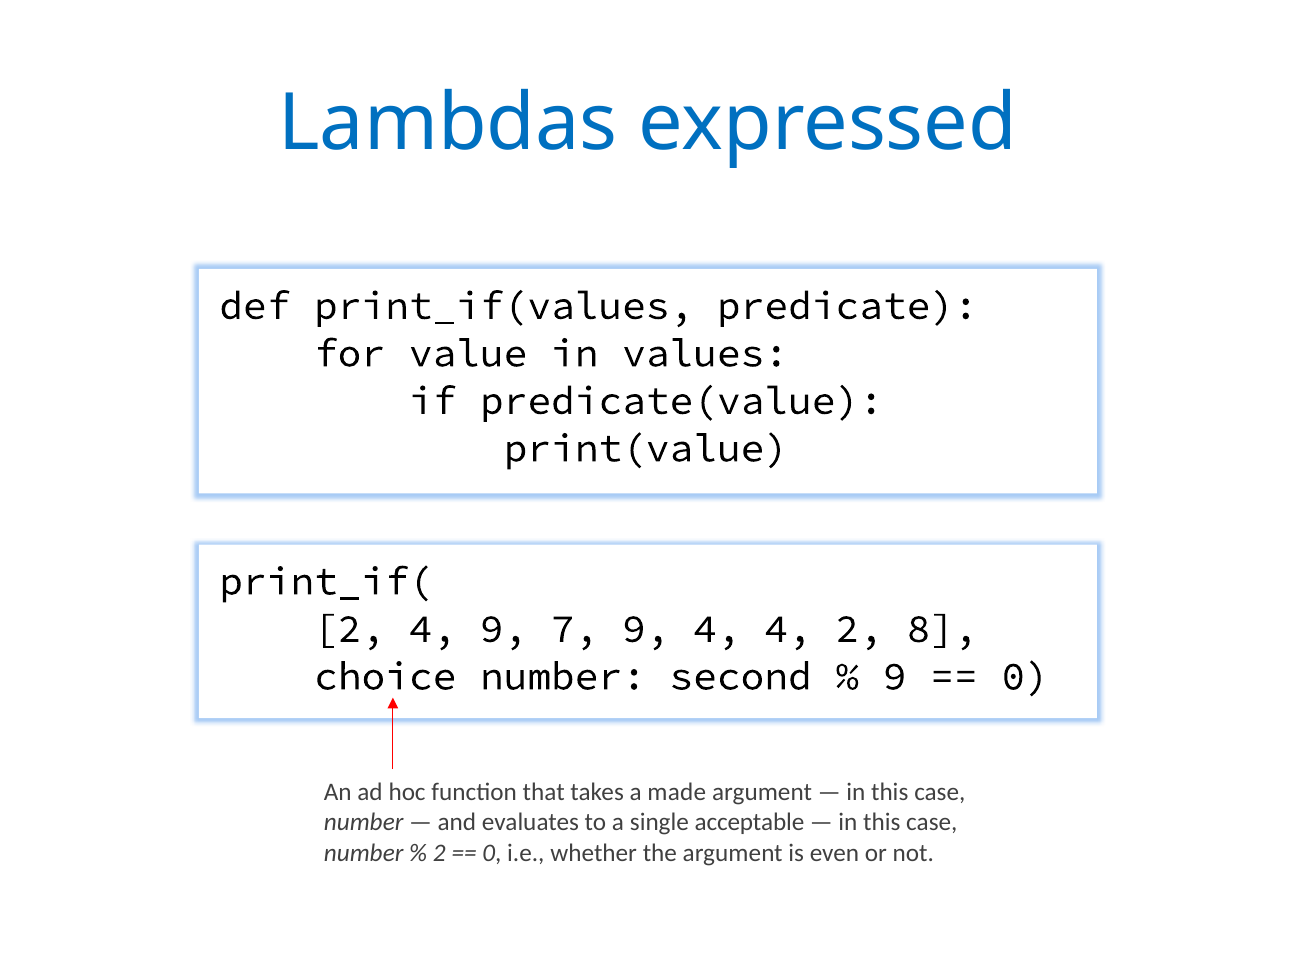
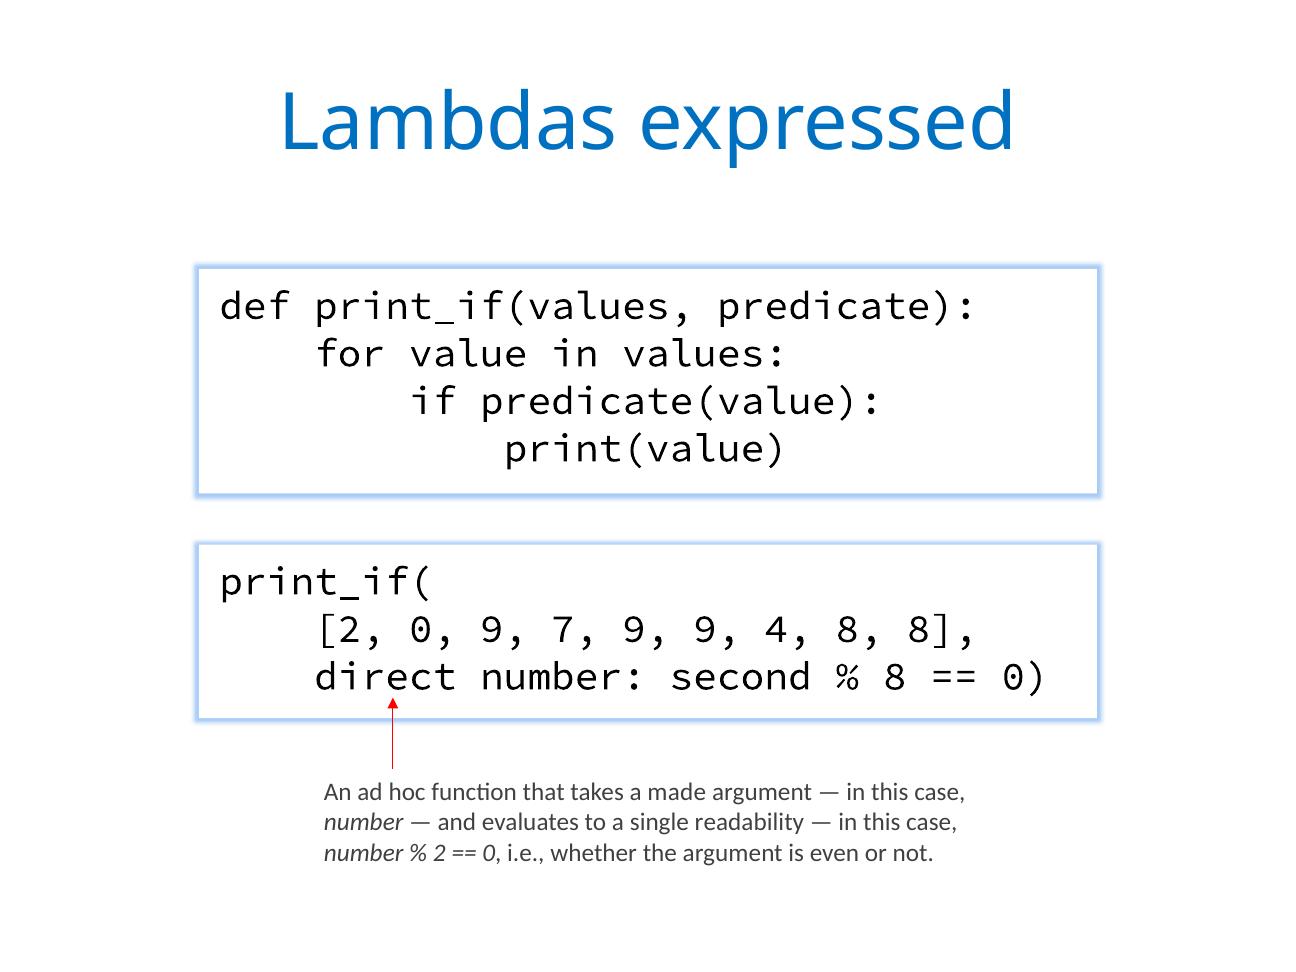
2 4: 4 -> 0
9 4: 4 -> 9
4 2: 2 -> 8
choice: choice -> direct
9 at (895, 676): 9 -> 8
acceptable: acceptable -> readability
